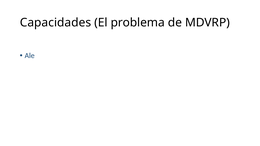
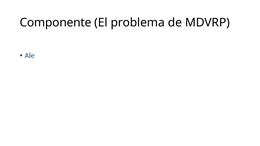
Capacidades: Capacidades -> Componente
